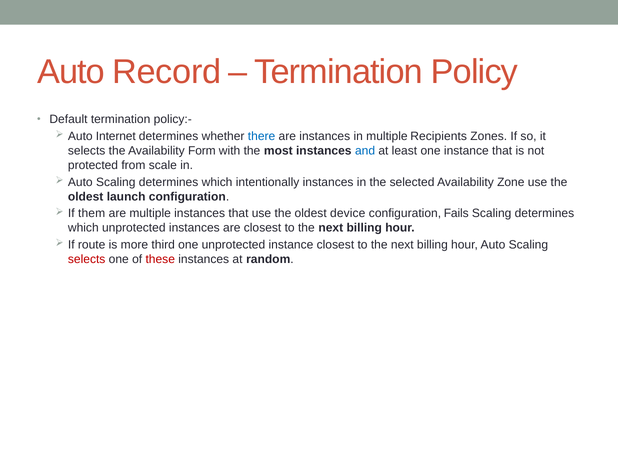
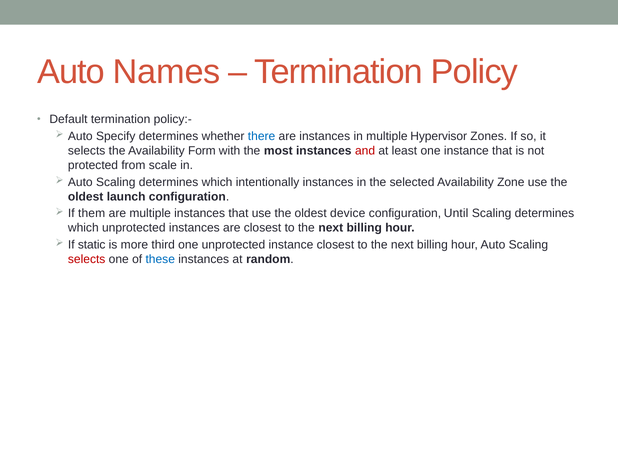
Record: Record -> Names
Internet: Internet -> Specify
Recipients: Recipients -> Hypervisor
and colour: blue -> red
Fails: Fails -> Until
route: route -> static
these colour: red -> blue
